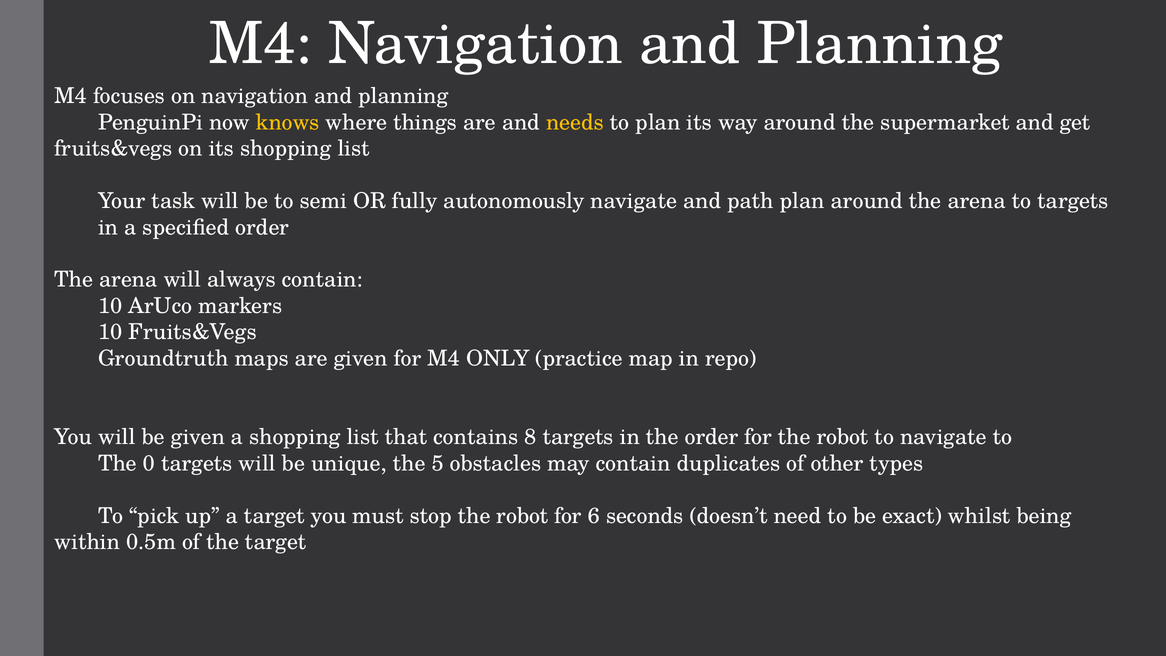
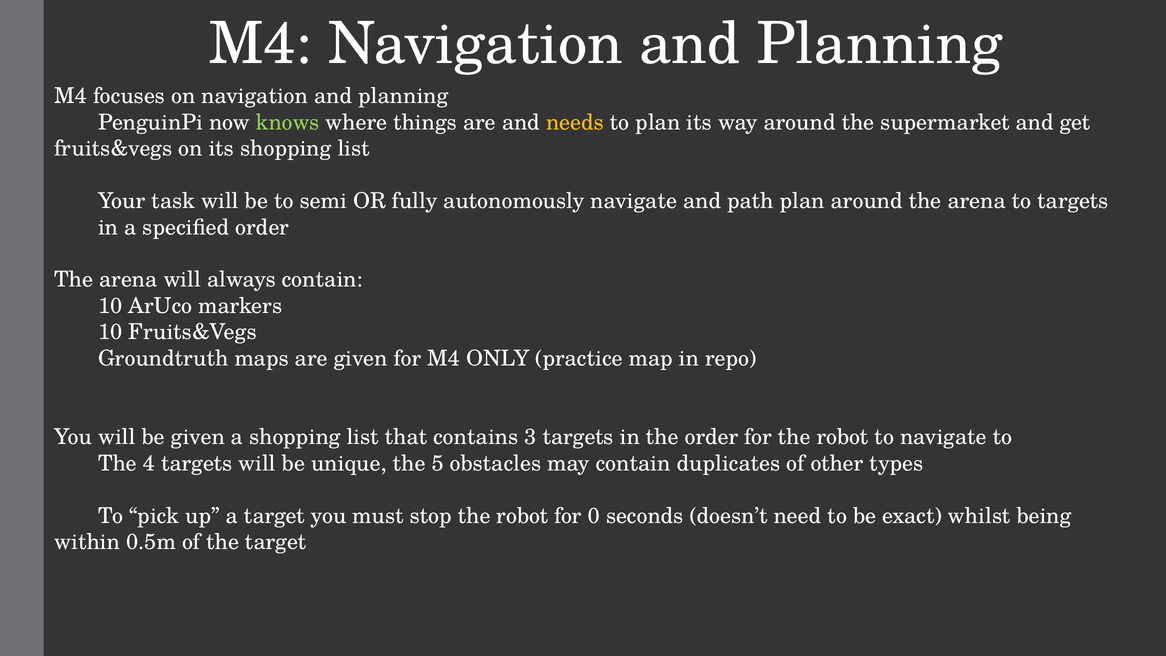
knows colour: yellow -> light green
8: 8 -> 3
0: 0 -> 4
6: 6 -> 0
